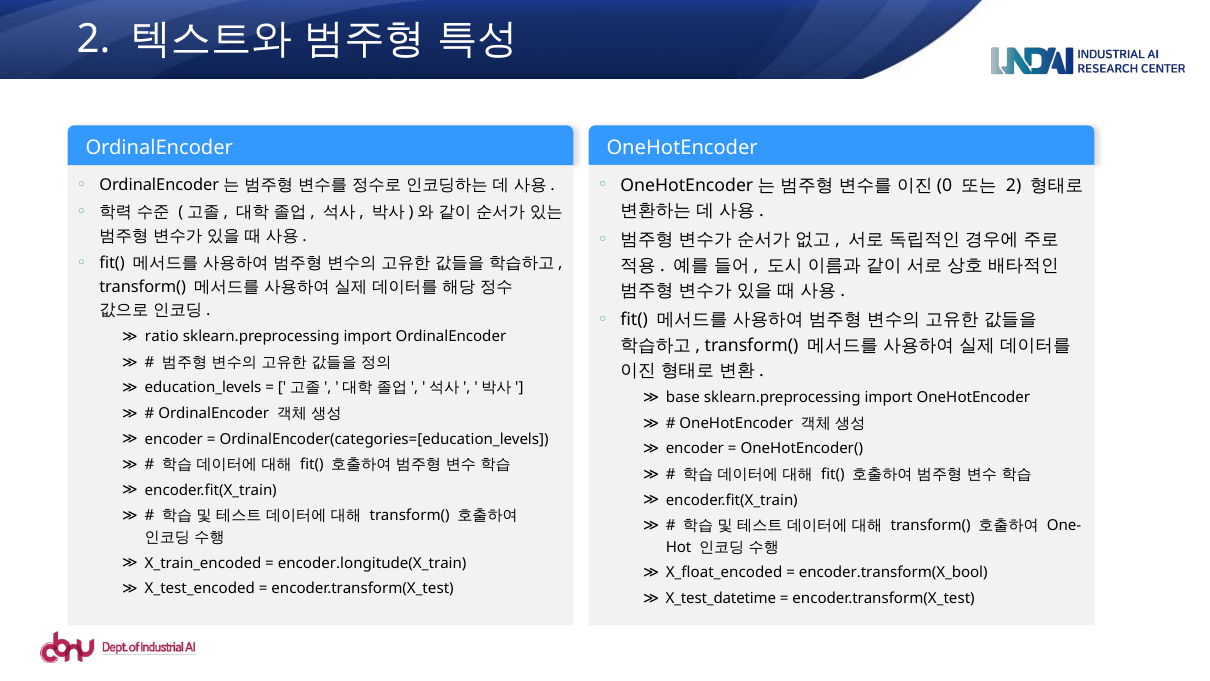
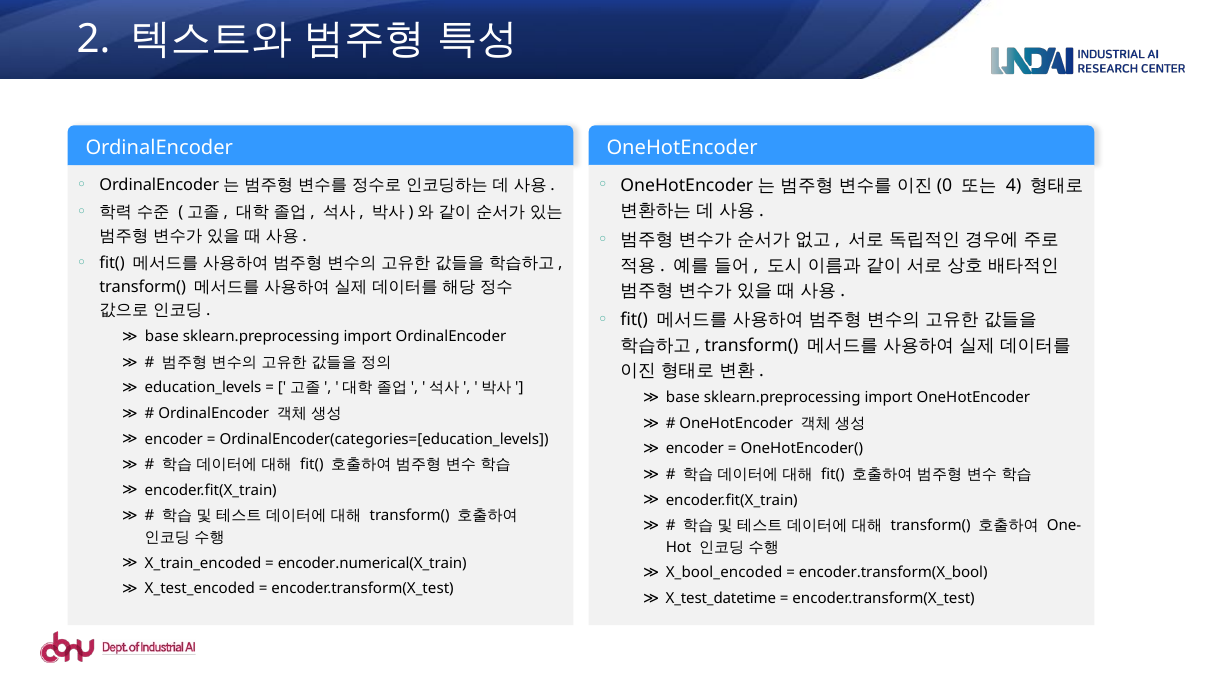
2 at (1014, 185): 2 -> 4
ratio at (162, 337): ratio -> base
encoder.longitude(X_train: encoder.longitude(X_train -> encoder.numerical(X_train
X_float_encoded: X_float_encoded -> X_bool_encoded
